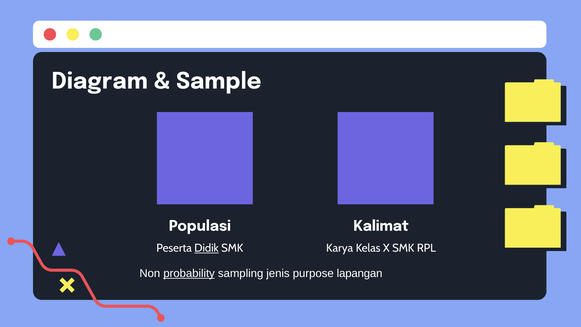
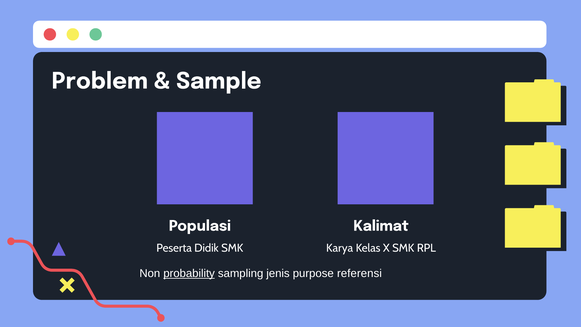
Diagram: Diagram -> Problem
Didik underline: present -> none
lapangan: lapangan -> referensi
